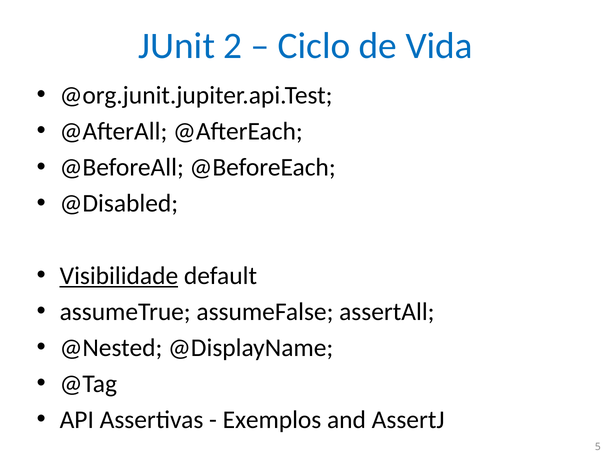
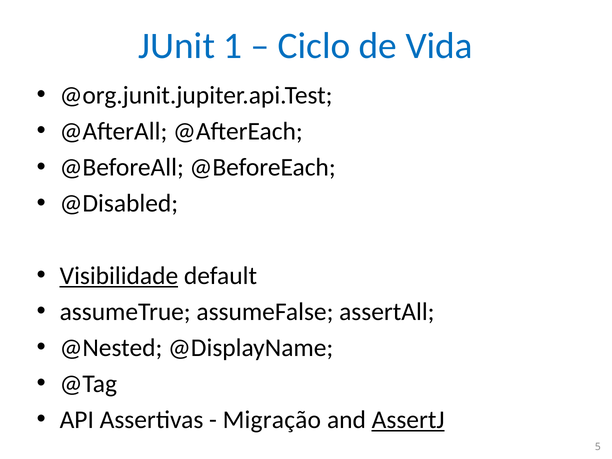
2: 2 -> 1
Exemplos: Exemplos -> Migração
AssertJ underline: none -> present
